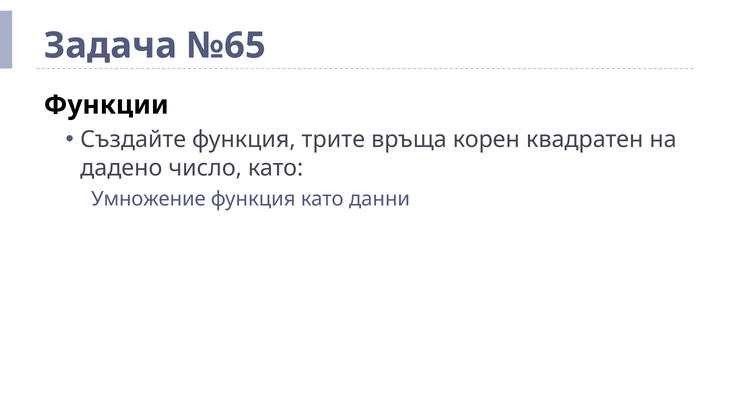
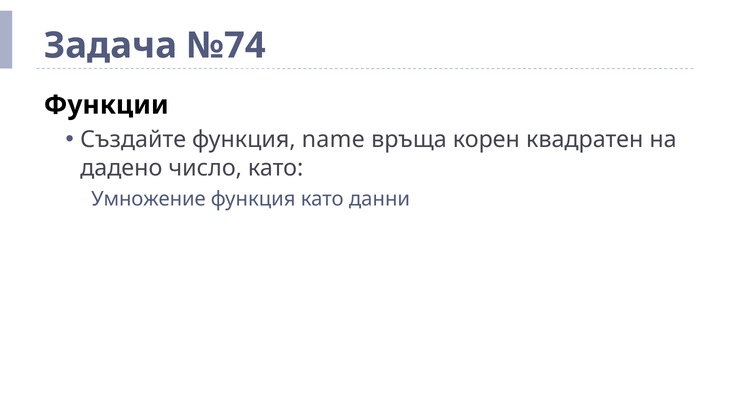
№65: №65 -> №74
трите: трите -> name
